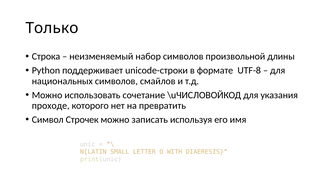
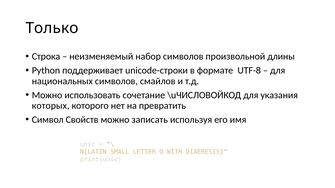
проходе: проходе -> которых
Строчек: Строчек -> Свойств
